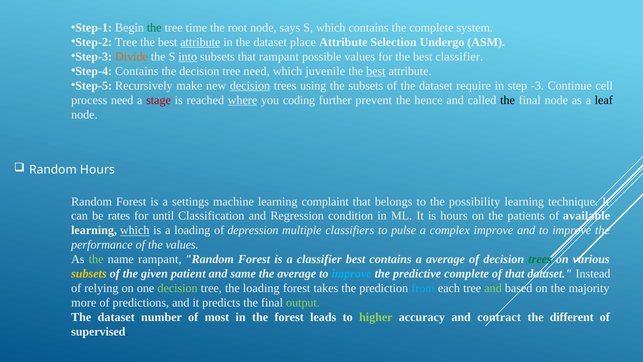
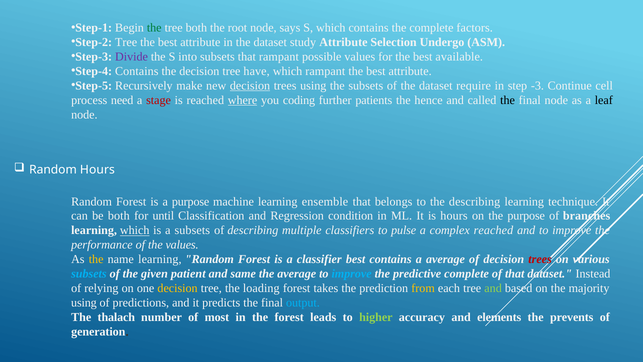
tree time: time -> both
system: system -> factors
attribute at (200, 42) underline: present -> none
place: place -> study
Divide colour: orange -> purple
into underline: present -> none
best classifier: classifier -> available
tree need: need -> have
which juvenile: juvenile -> rampant
best at (376, 71) underline: present -> none
prevent: prevent -> patients
a settings: settings -> purpose
complaint: complaint -> ensemble
the possibility: possibility -> describing
be rates: rates -> both
the patients: patients -> purpose
available: available -> branches
a loading: loading -> subsets
of depression: depression -> describing
complex improve: improve -> reached
the at (96, 259) colour: light green -> yellow
name rampant: rampant -> learning
trees at (540, 259) colour: green -> red
subsets at (89, 274) colour: yellow -> light blue
decision at (178, 288) colour: light green -> yellow
from colour: light blue -> yellow
more at (84, 303): more -> using
output colour: light green -> light blue
dataset at (116, 317): dataset -> thalach
contract: contract -> elements
different: different -> prevents
supervised: supervised -> generation
